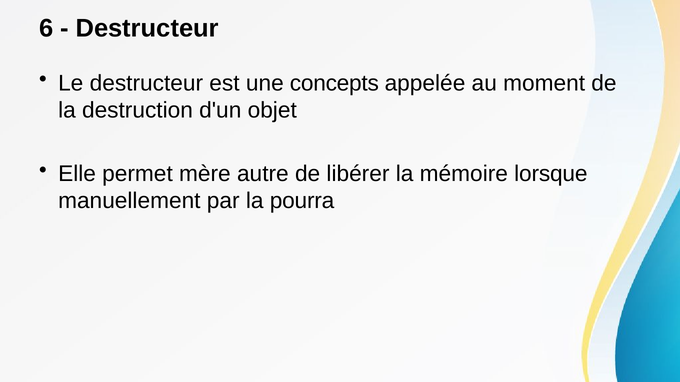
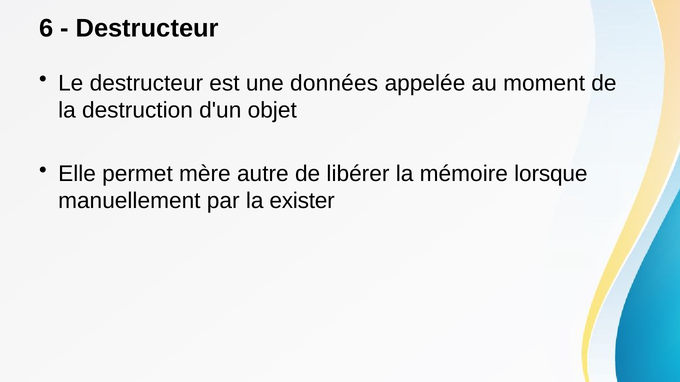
concepts: concepts -> données
pourra: pourra -> exister
